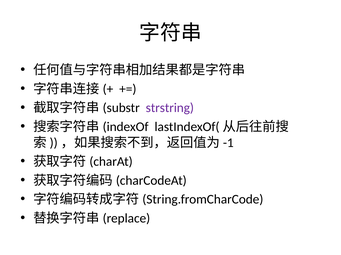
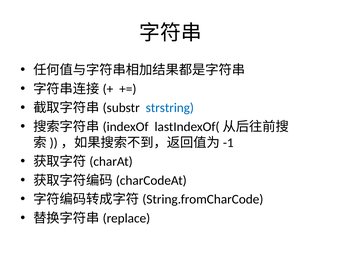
strstring colour: purple -> blue
